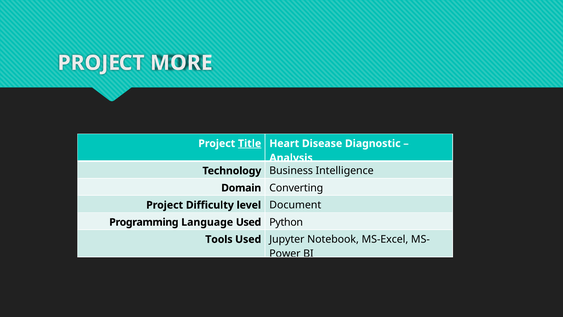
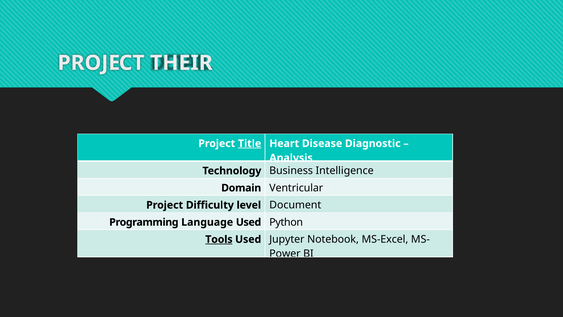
MORE: MORE -> THEIR
Converting: Converting -> Ventricular
Tools underline: none -> present
